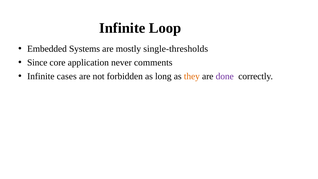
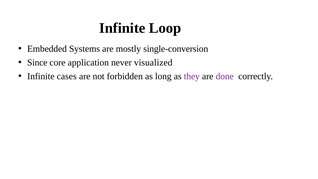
single-thresholds: single-thresholds -> single-conversion
comments: comments -> visualized
they colour: orange -> purple
